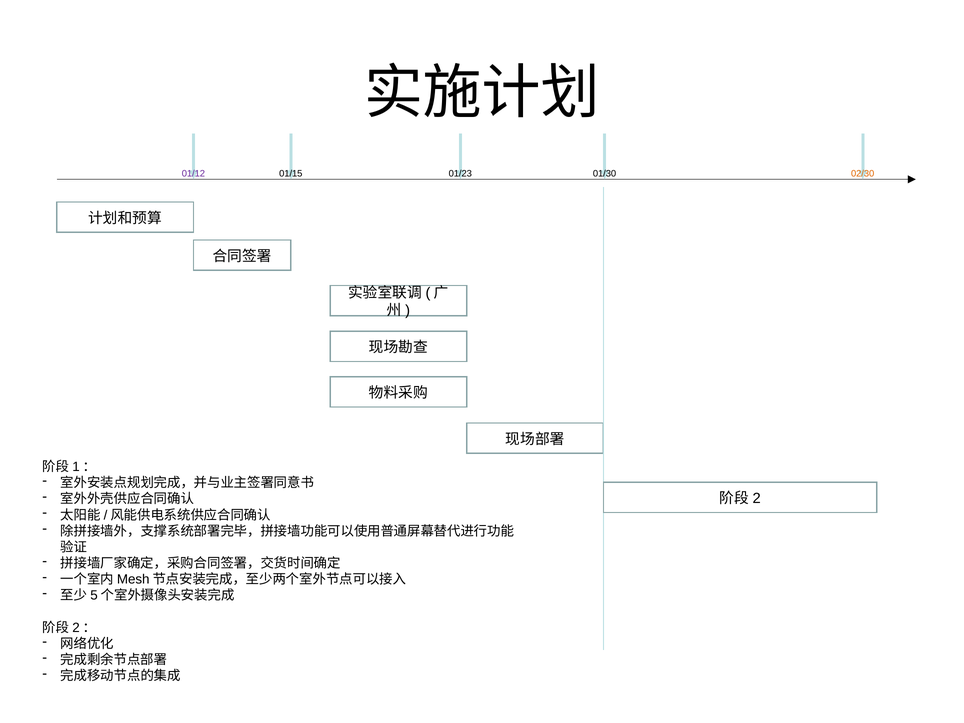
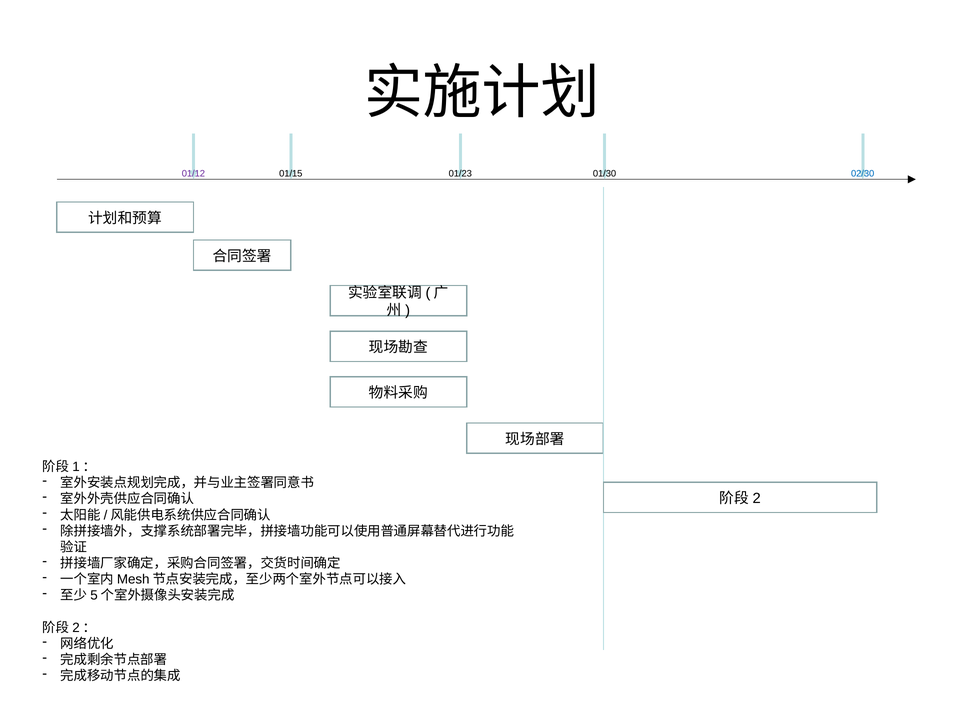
02/30 colour: orange -> blue
